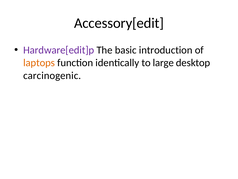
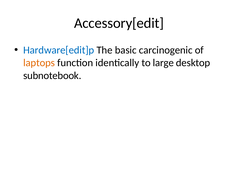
Hardware[edit]p colour: purple -> blue
introduction: introduction -> carcinogenic
carcinogenic: carcinogenic -> subnotebook
